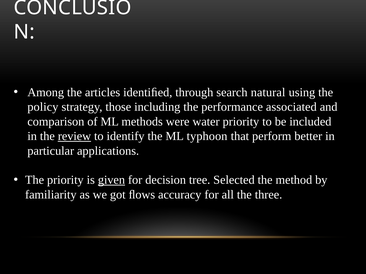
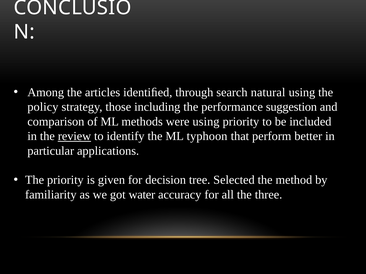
associated: associated -> suggestion
were water: water -> using
given underline: present -> none
ﬂows: ﬂows -> water
